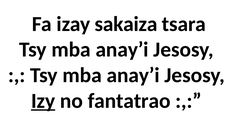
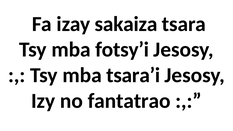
anay’i at (122, 50): anay’i -> fotsy’i
anay’i at (133, 75): anay’i -> tsara’i
Izy underline: present -> none
